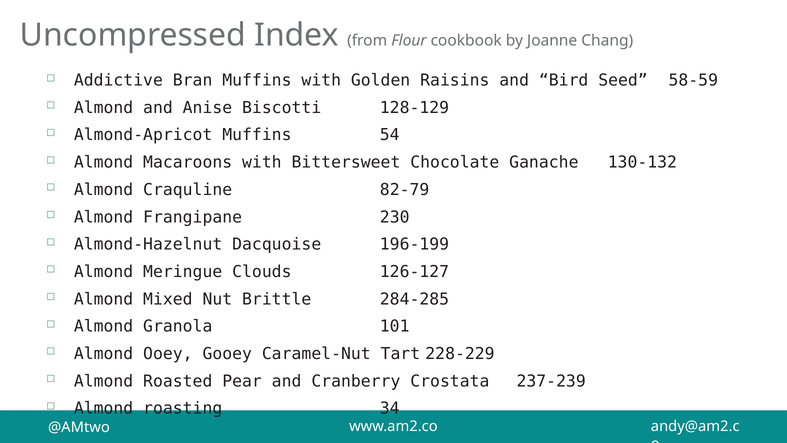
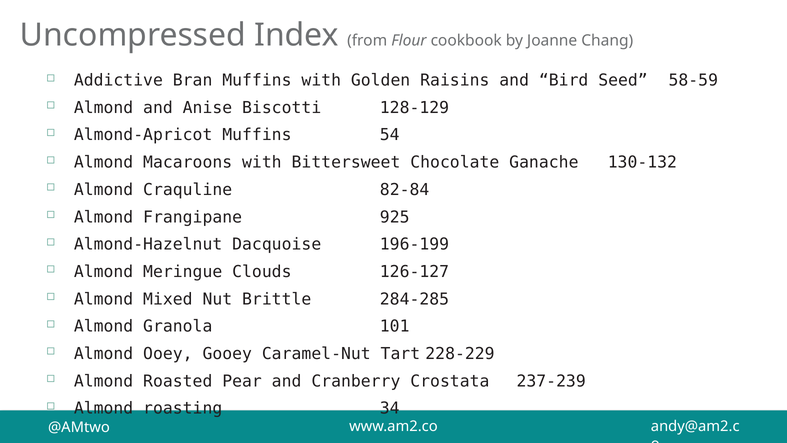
82-79: 82-79 -> 82-84
230: 230 -> 925
